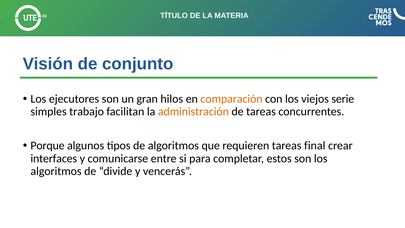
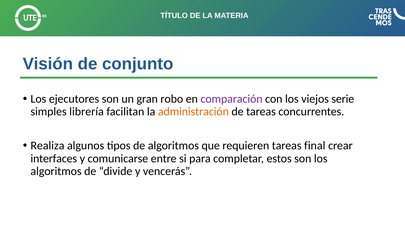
hilos: hilos -> robo
comparación colour: orange -> purple
trabajo: trabajo -> librería
Porque: Porque -> Realiza
